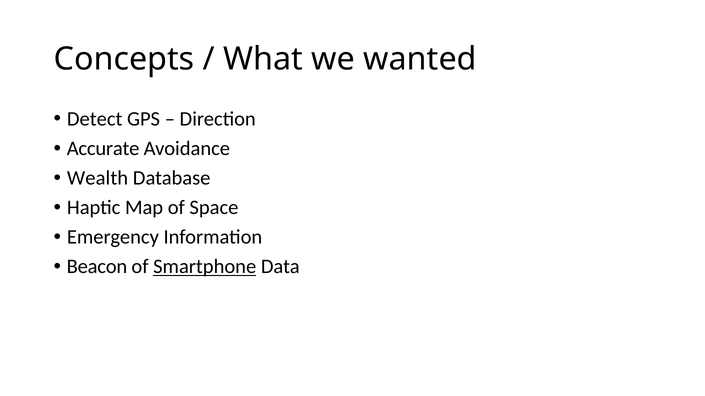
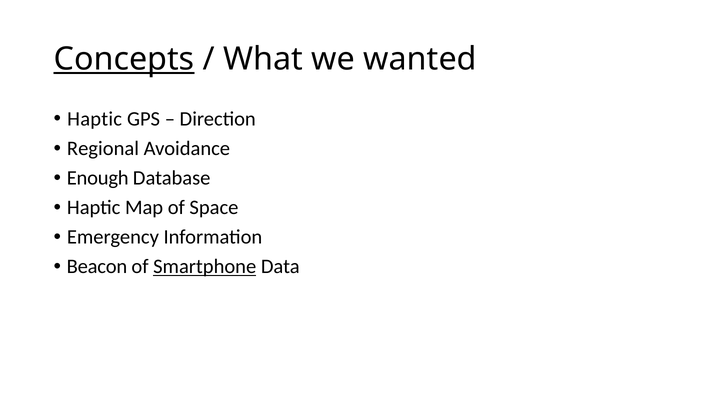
Concepts underline: none -> present
Detect at (95, 119): Detect -> Haptic
Accurate: Accurate -> Regional
Wealth: Wealth -> Enough
